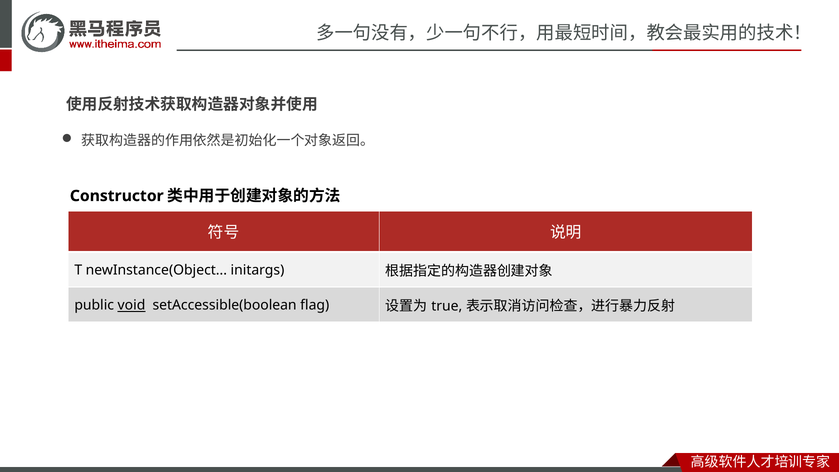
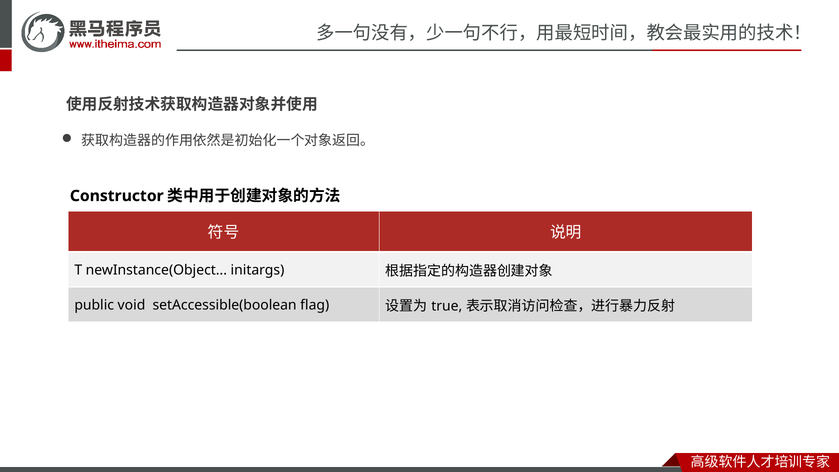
void underline: present -> none
